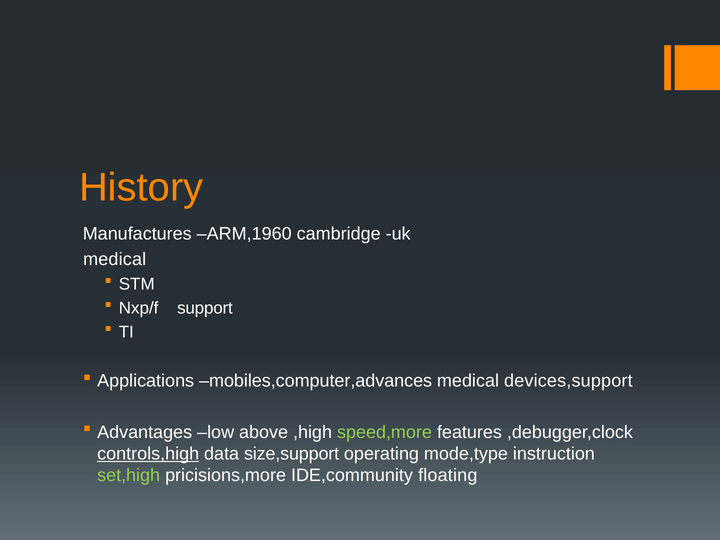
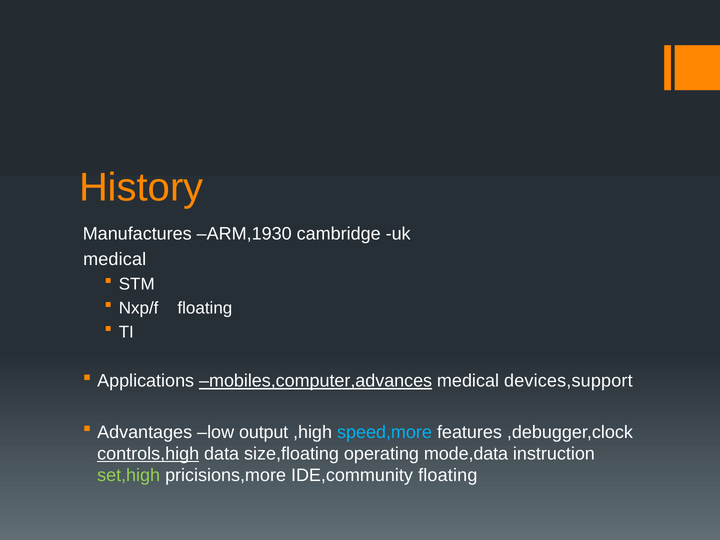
ARM,1960: ARM,1960 -> ARM,1930
Nxp/f support: support -> floating
mobiles,computer,advances underline: none -> present
above: above -> output
speed,more colour: light green -> light blue
size,support: size,support -> size,floating
mode,type: mode,type -> mode,data
